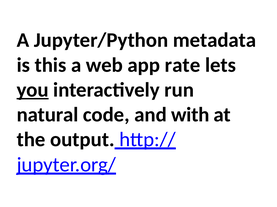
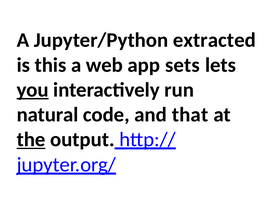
metadata: metadata -> extracted
rate: rate -> sets
with: with -> that
the underline: none -> present
